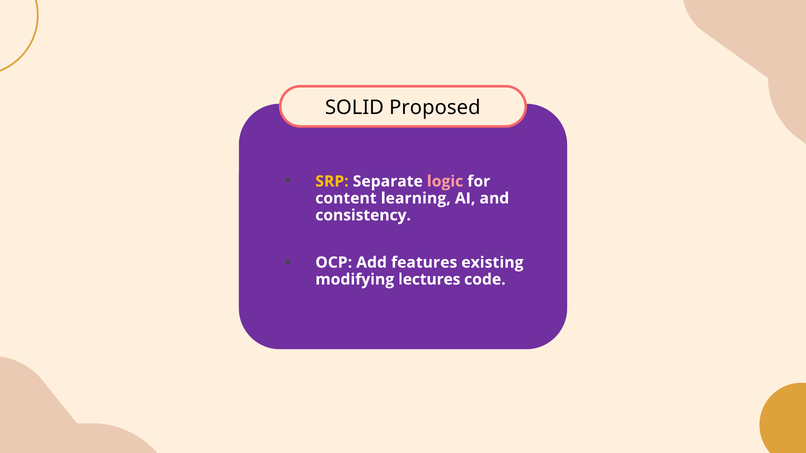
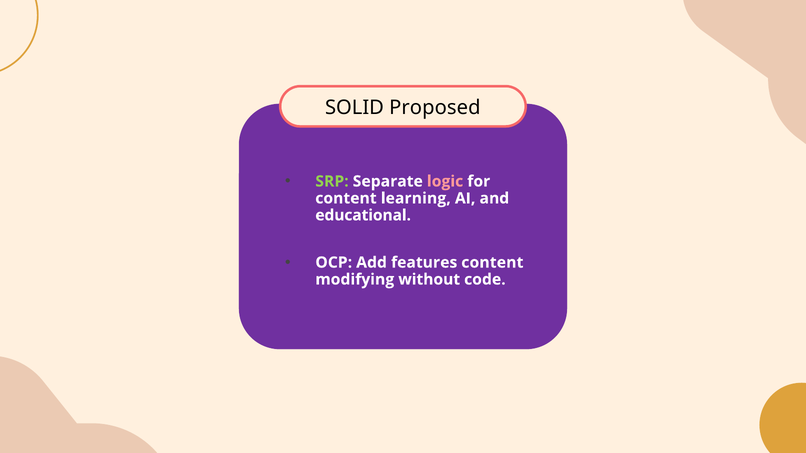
SRP colour: yellow -> light green
consistency: consistency -> educational
features existing: existing -> content
lectures: lectures -> without
